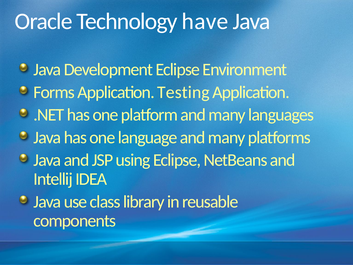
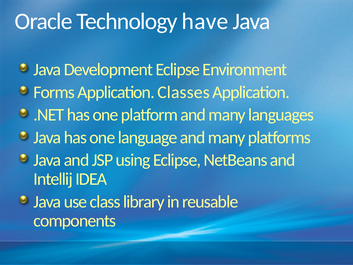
Testing: Testing -> Classes
